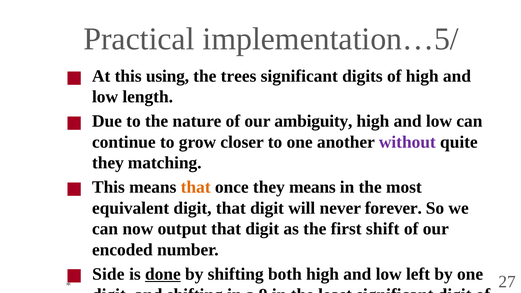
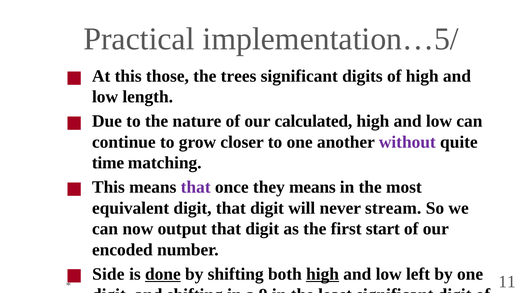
using: using -> those
ambiguity: ambiguity -> calculated
they at (108, 163): they -> time
that at (196, 187) colour: orange -> purple
forever: forever -> stream
shift: shift -> start
high at (323, 274) underline: none -> present
27: 27 -> 11
